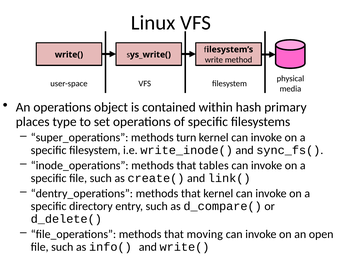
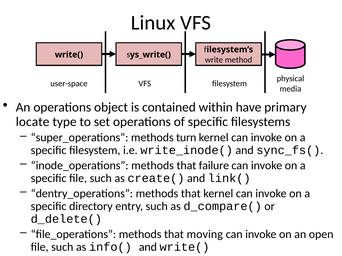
hash: hash -> have
places: places -> locate
tables: tables -> failure
